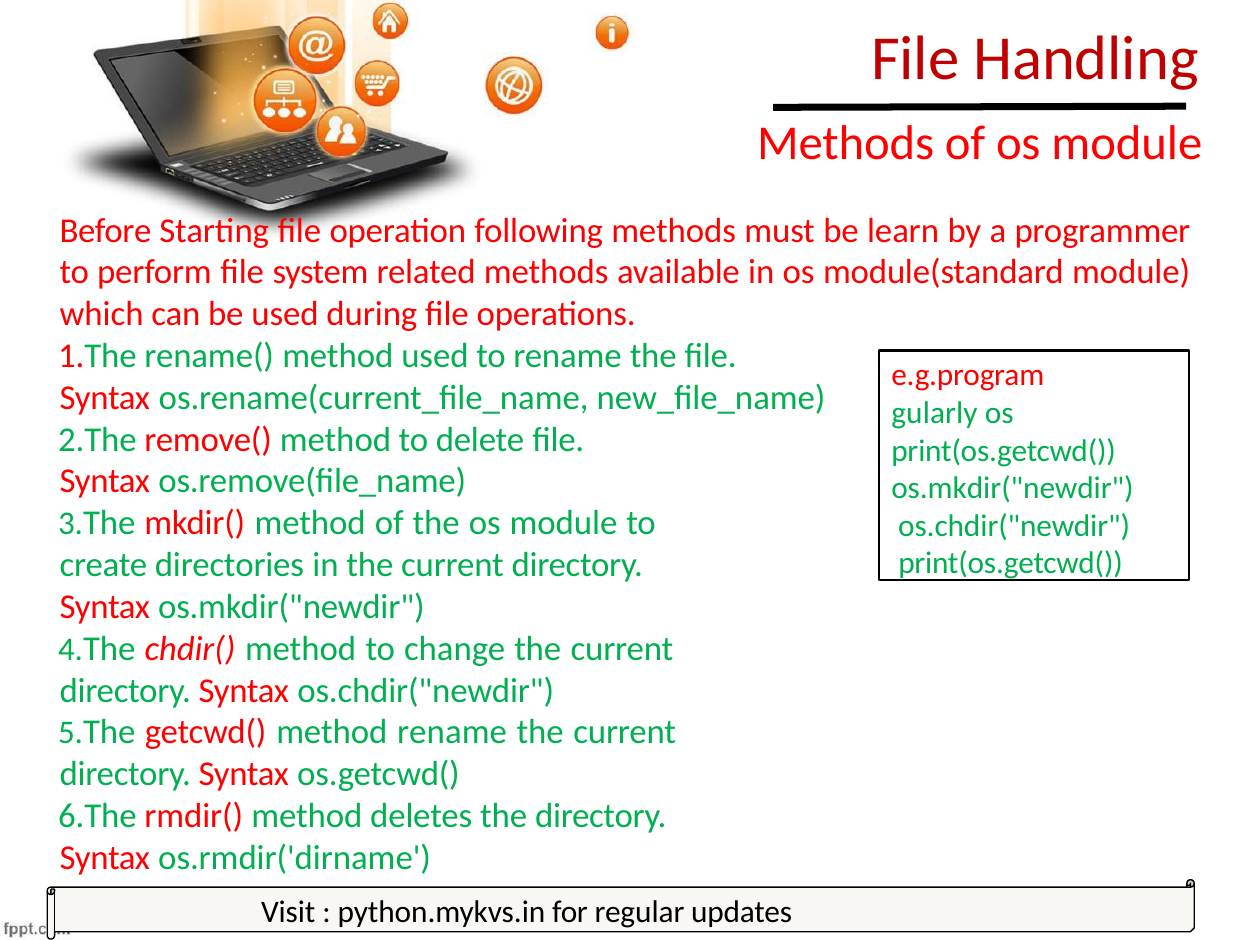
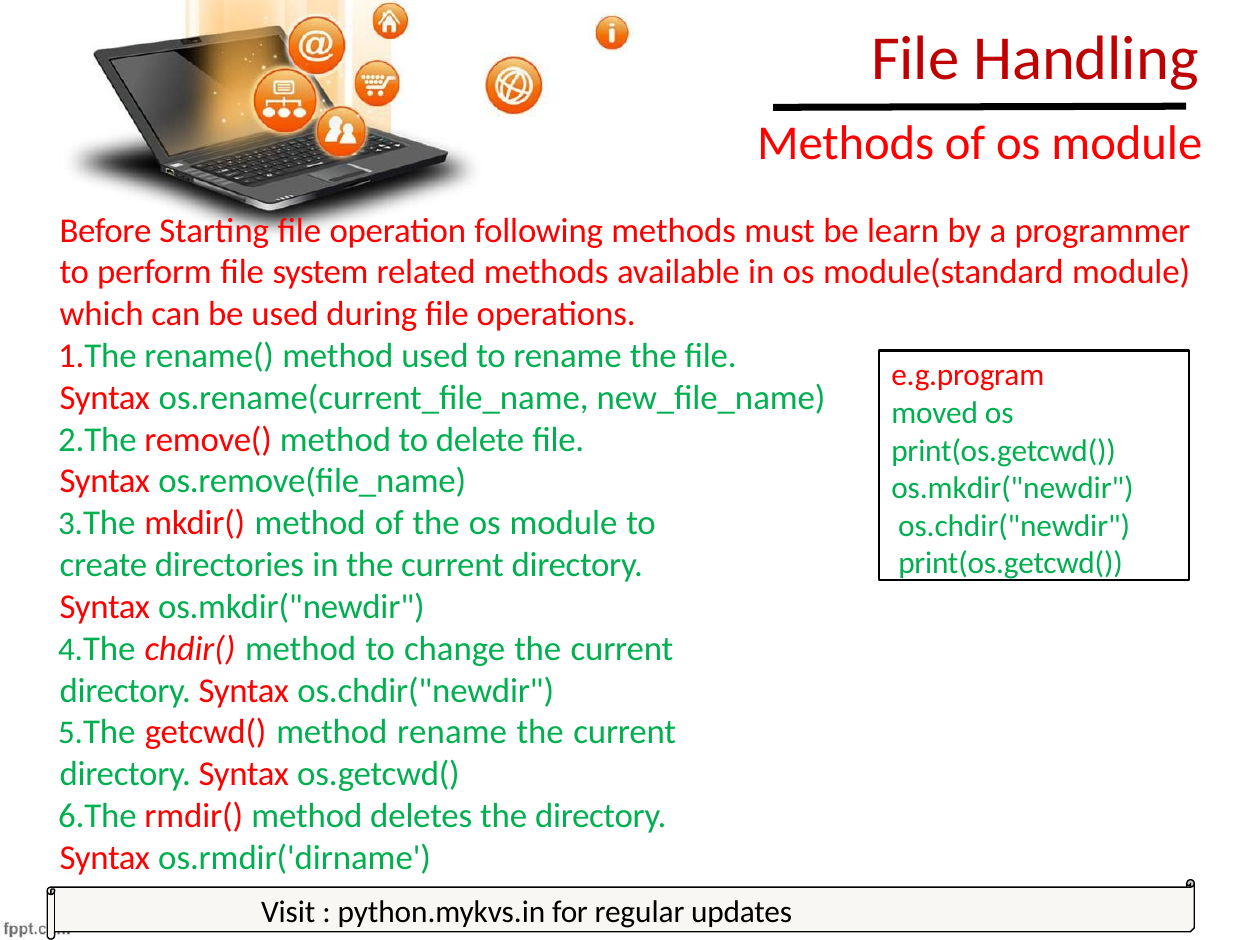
gularly: gularly -> moved
